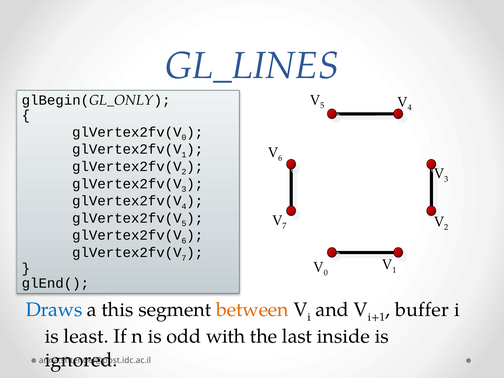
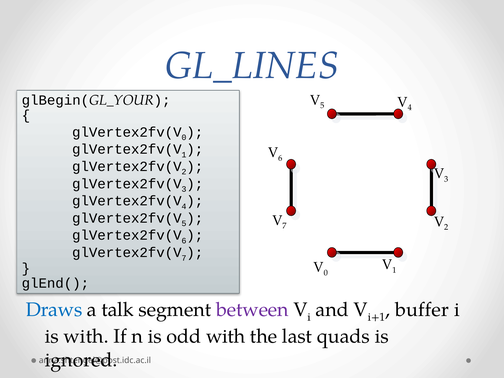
GL_ONLY: GL_ONLY -> GL_YOUR
this: this -> talk
between colour: orange -> purple
is least: least -> with
inside: inside -> quads
